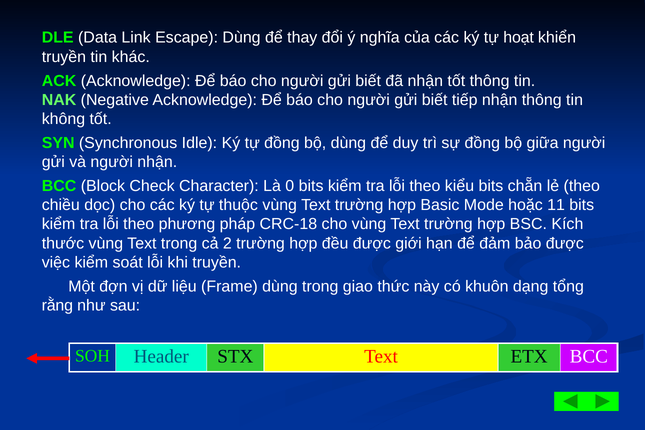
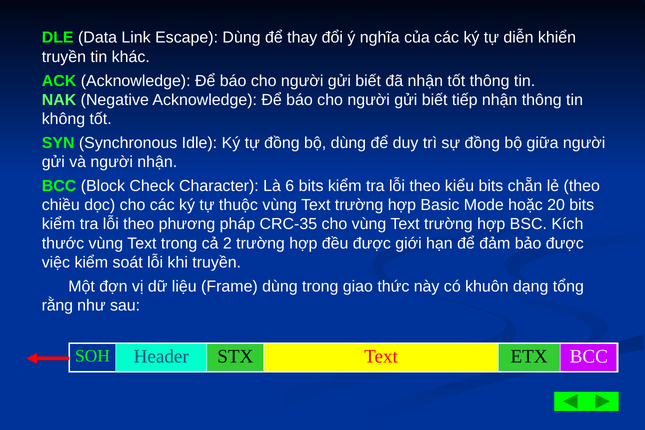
hoạt: hoạt -> diễn
0: 0 -> 6
11: 11 -> 20
CRC-18: CRC-18 -> CRC-35
